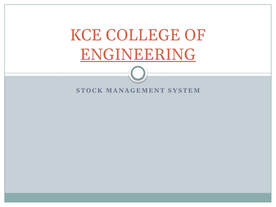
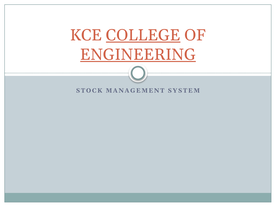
COLLEGE underline: none -> present
